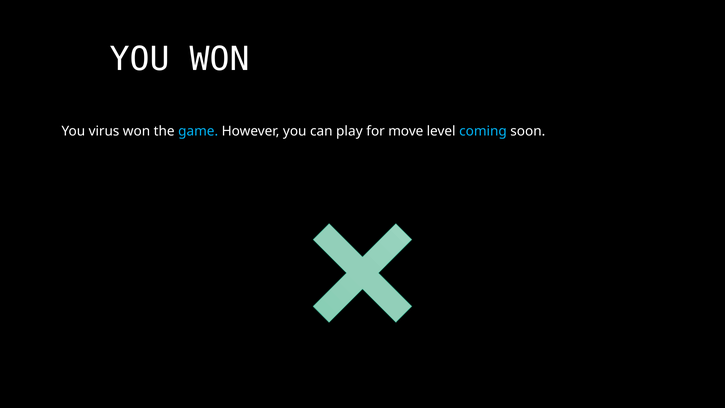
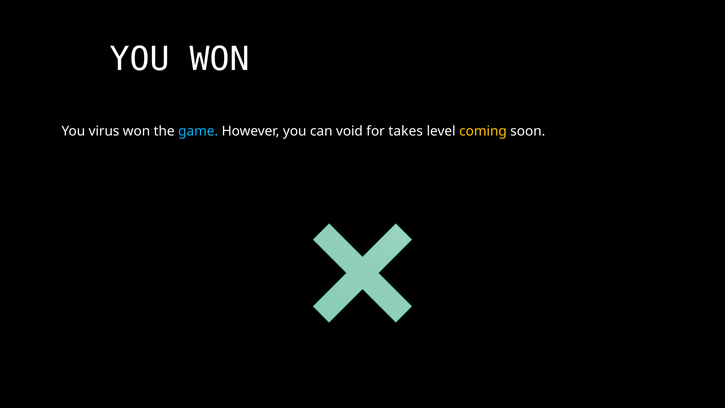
play: play -> void
move: move -> takes
coming colour: light blue -> yellow
